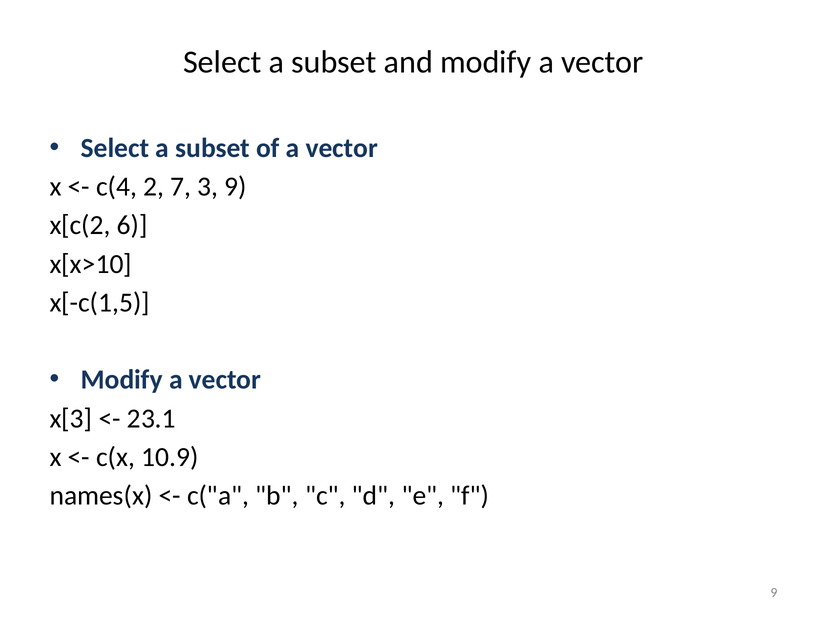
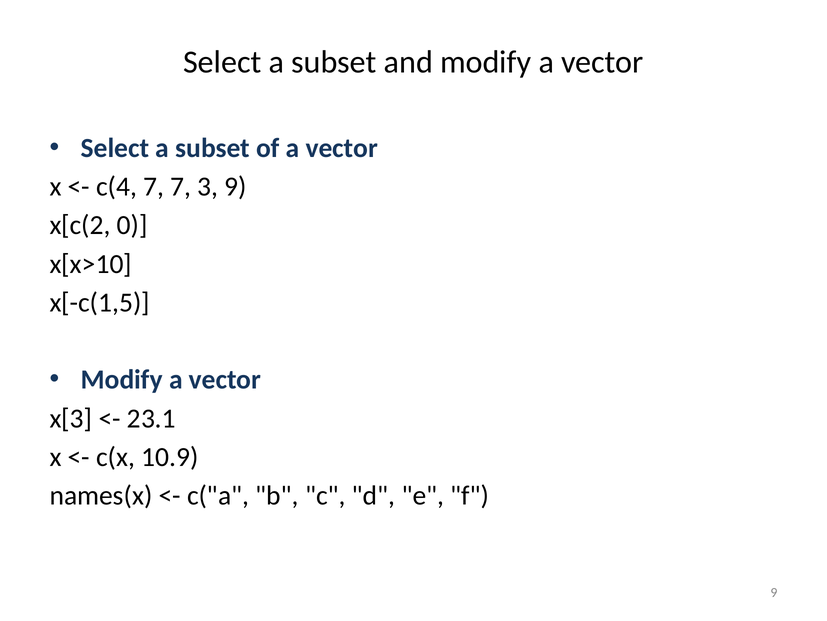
c(4 2: 2 -> 7
6: 6 -> 0
